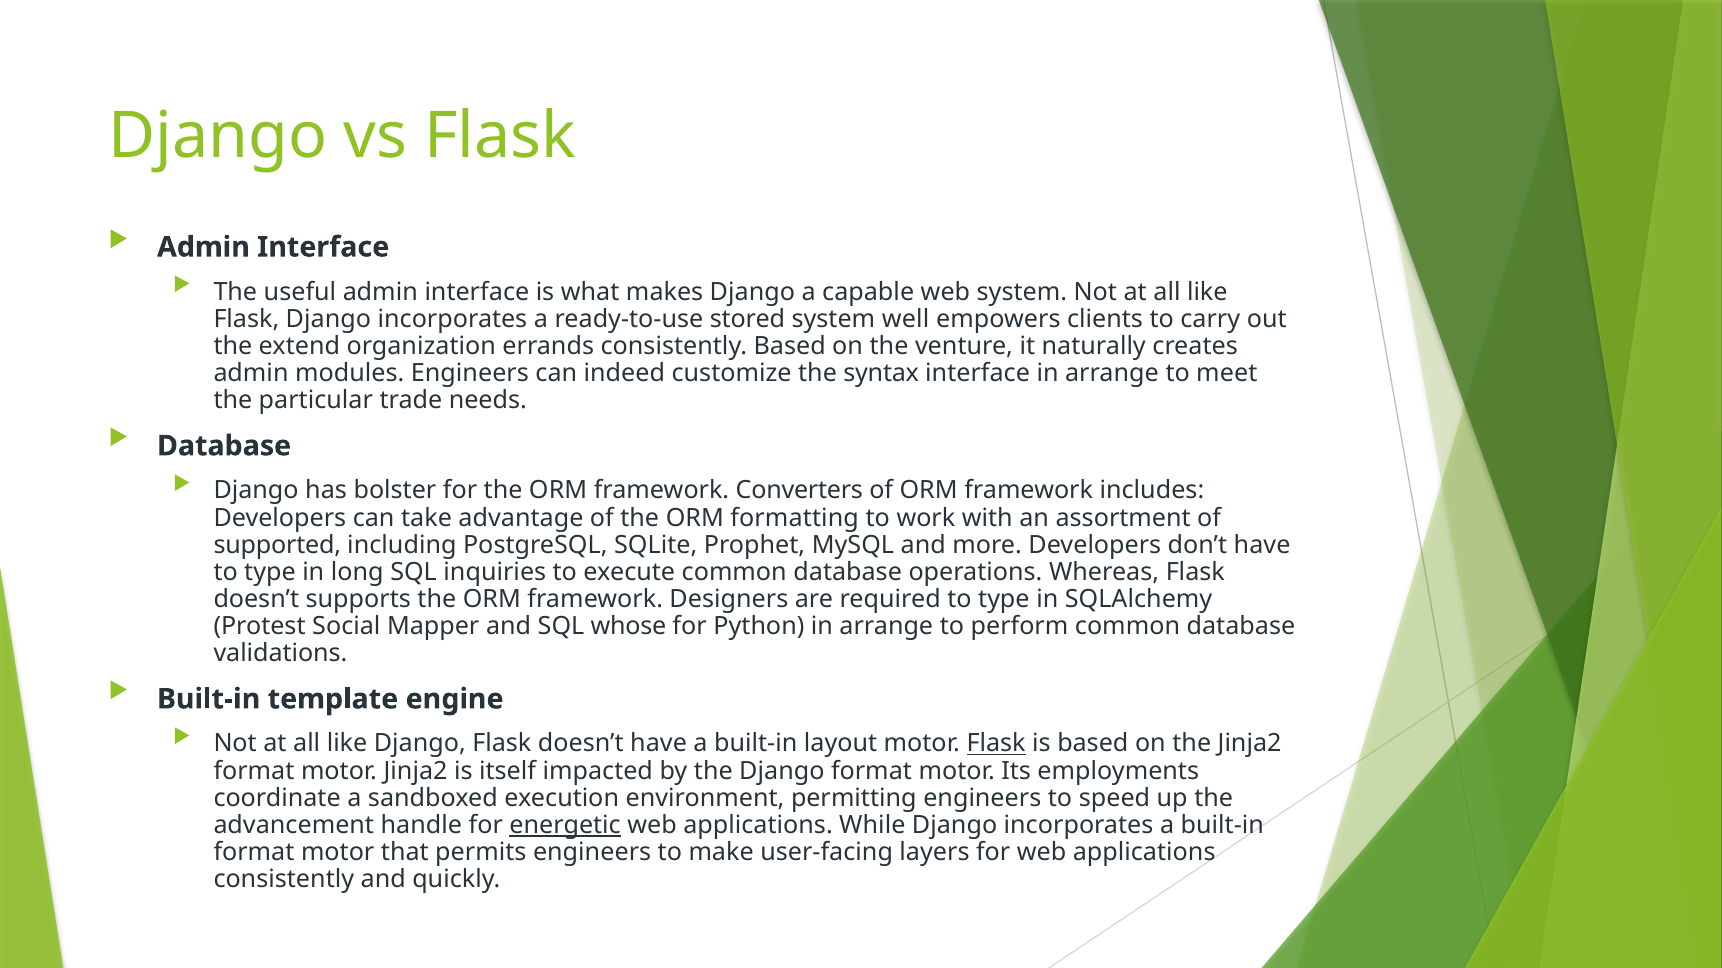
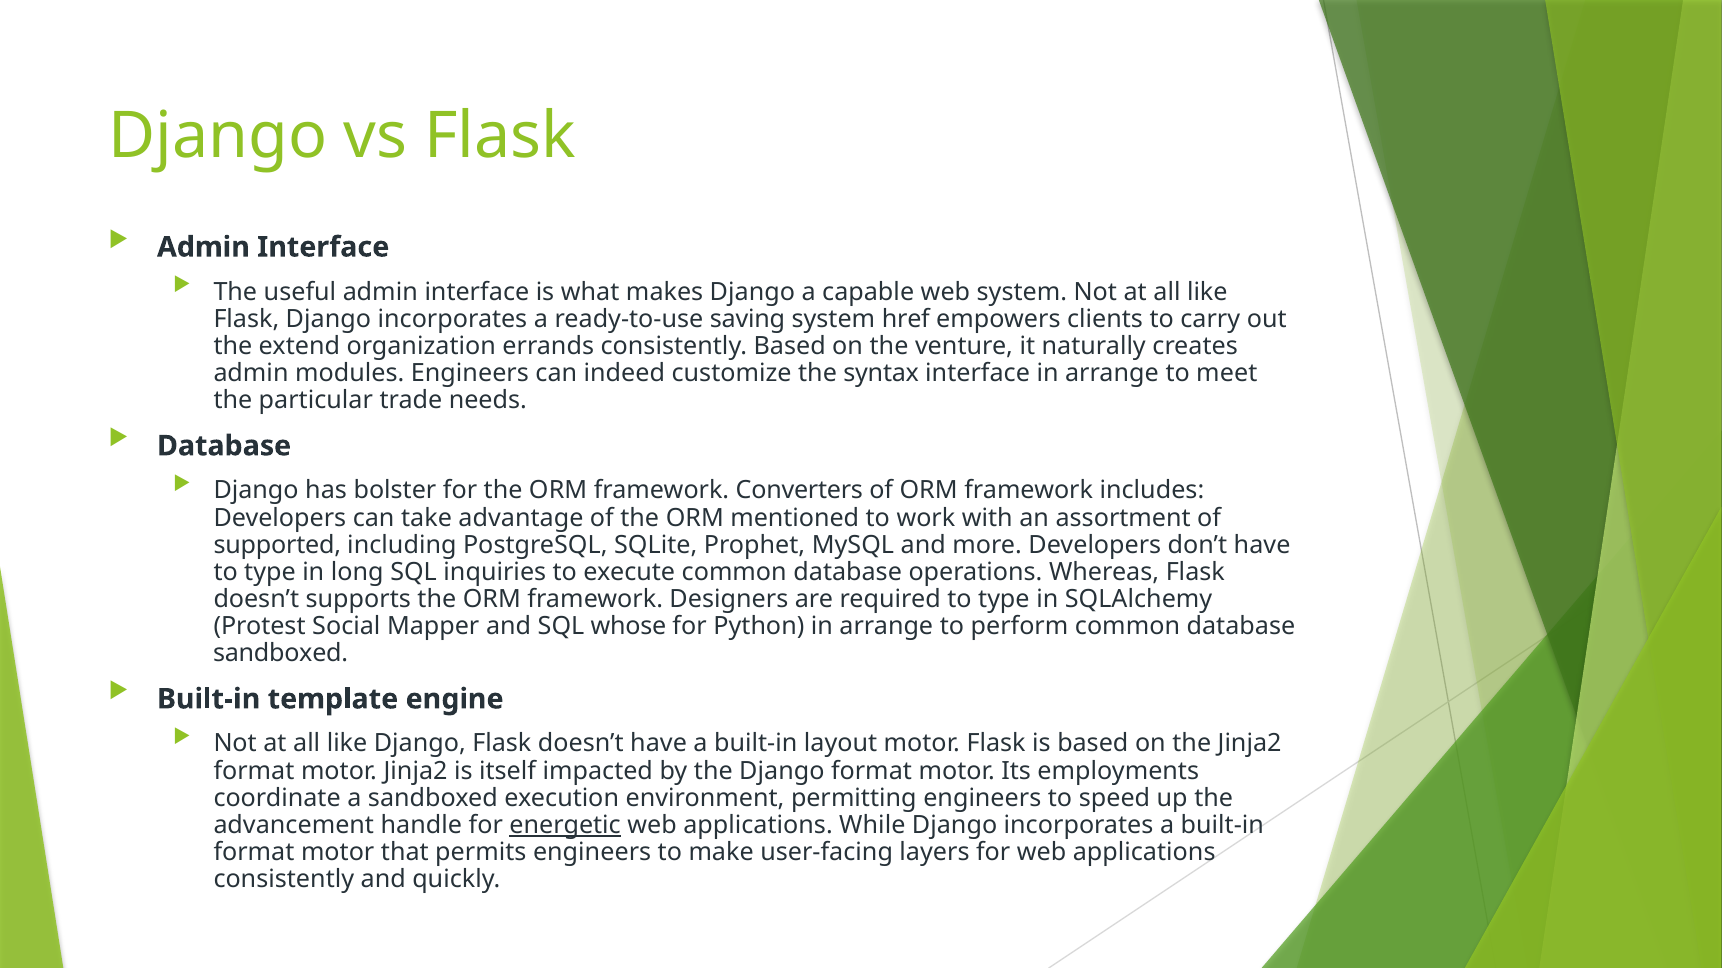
stored: stored -> saving
well: well -> href
formatting: formatting -> mentioned
validations at (280, 654): validations -> sandboxed
Flask at (996, 744) underline: present -> none
